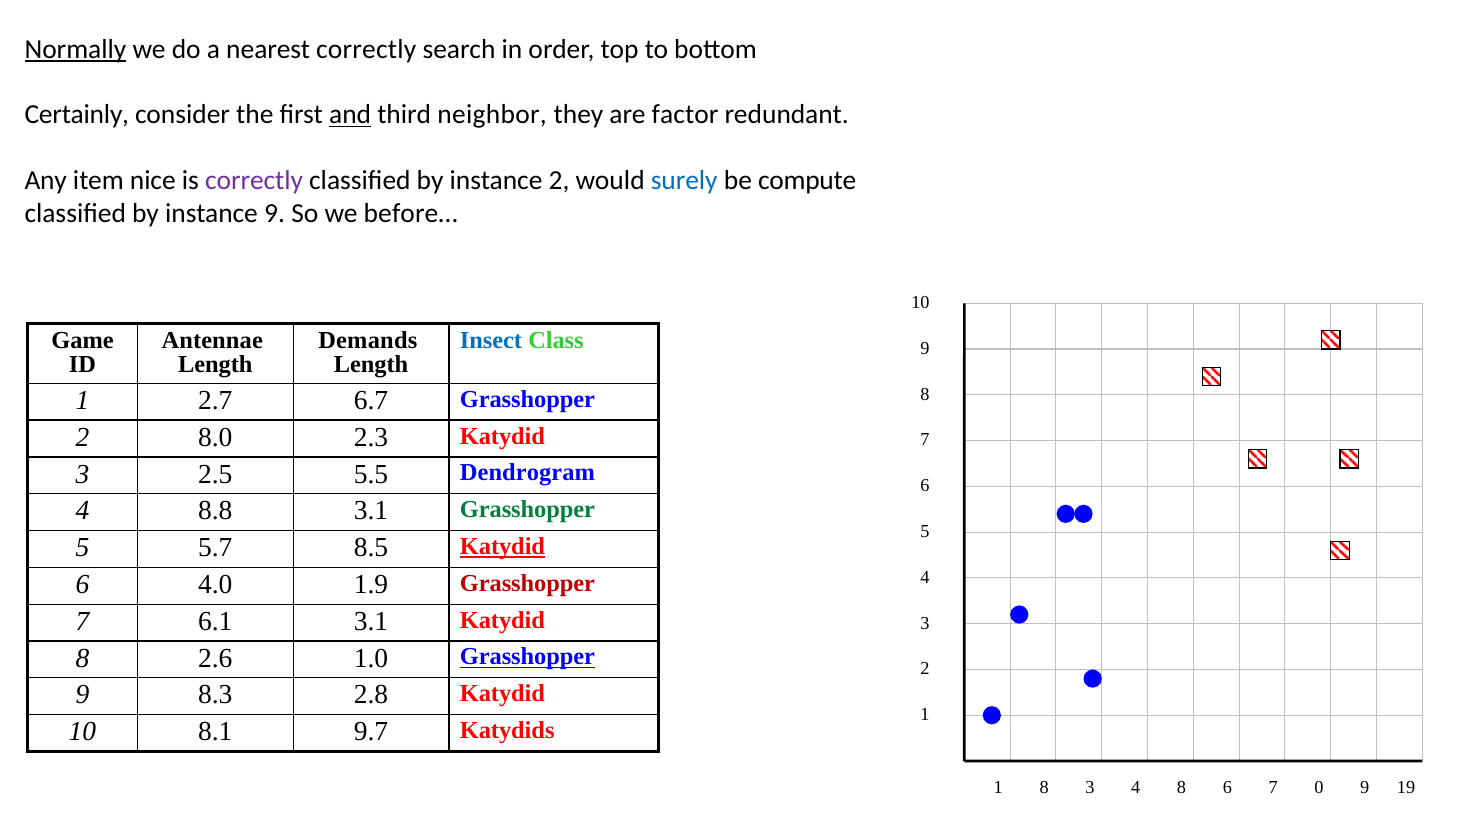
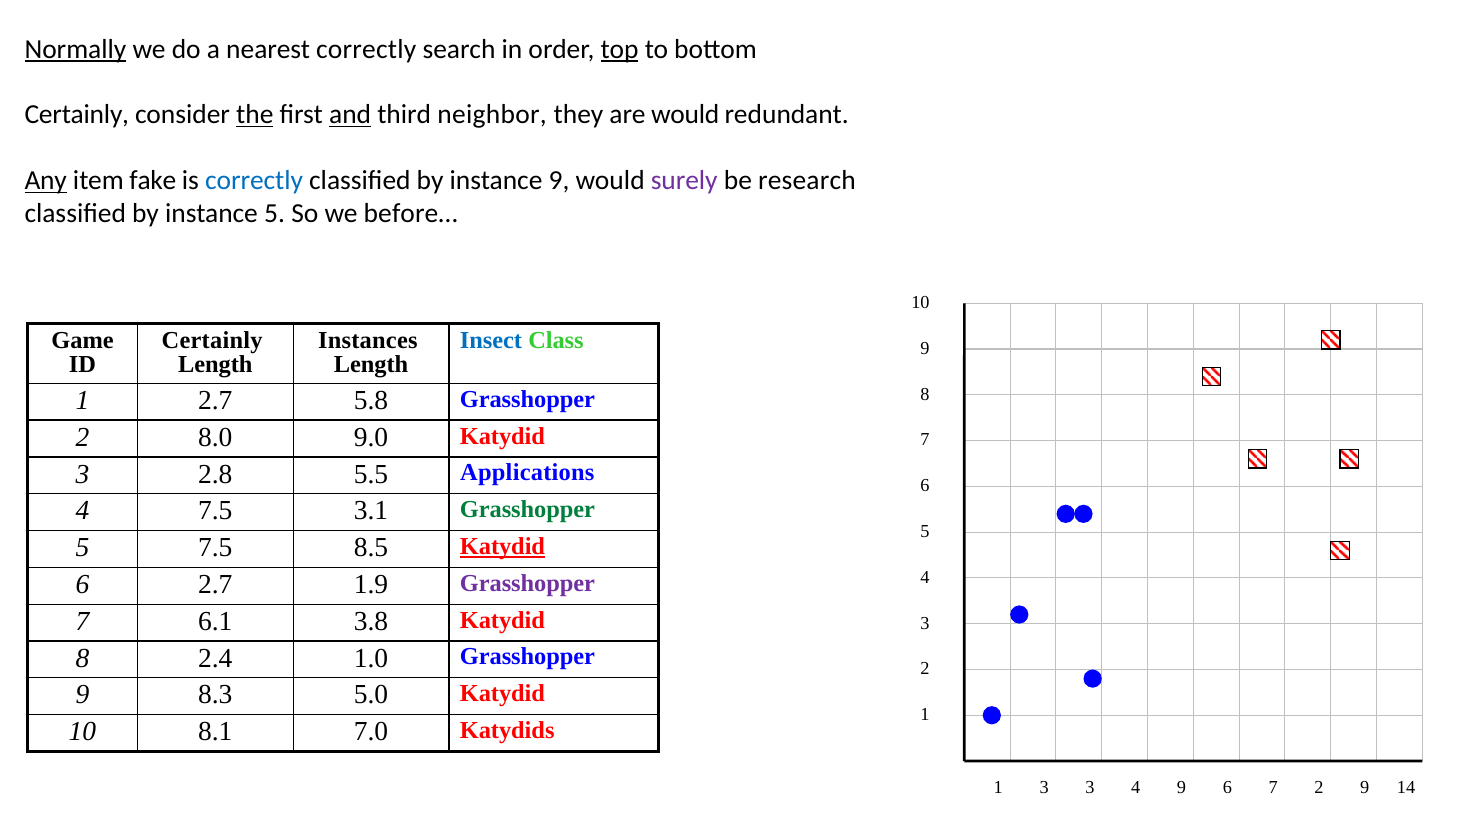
top underline: none -> present
the underline: none -> present
are factor: factor -> would
Any underline: none -> present
nice: nice -> fake
correctly at (254, 181) colour: purple -> blue
instance 2: 2 -> 9
surely colour: blue -> purple
compute: compute -> research
instance 9: 9 -> 5
Antennae at (212, 341): Antennae -> Certainly
Demands: Demands -> Instances
6.7: 6.7 -> 5.8
2.3: 2.3 -> 9.0
2.5: 2.5 -> 2.8
Dendrogram: Dendrogram -> Applications
4 8.8: 8.8 -> 7.5
5 5.7: 5.7 -> 7.5
6 4.0: 4.0 -> 2.7
Grasshopper at (527, 584) colour: red -> purple
6.1 3.1: 3.1 -> 3.8
2.6: 2.6 -> 2.4
Grasshopper at (527, 657) underline: present -> none
2.8: 2.8 -> 5.0
9.7: 9.7 -> 7.0
1 8: 8 -> 3
4 8: 8 -> 9
7 0: 0 -> 2
19: 19 -> 14
